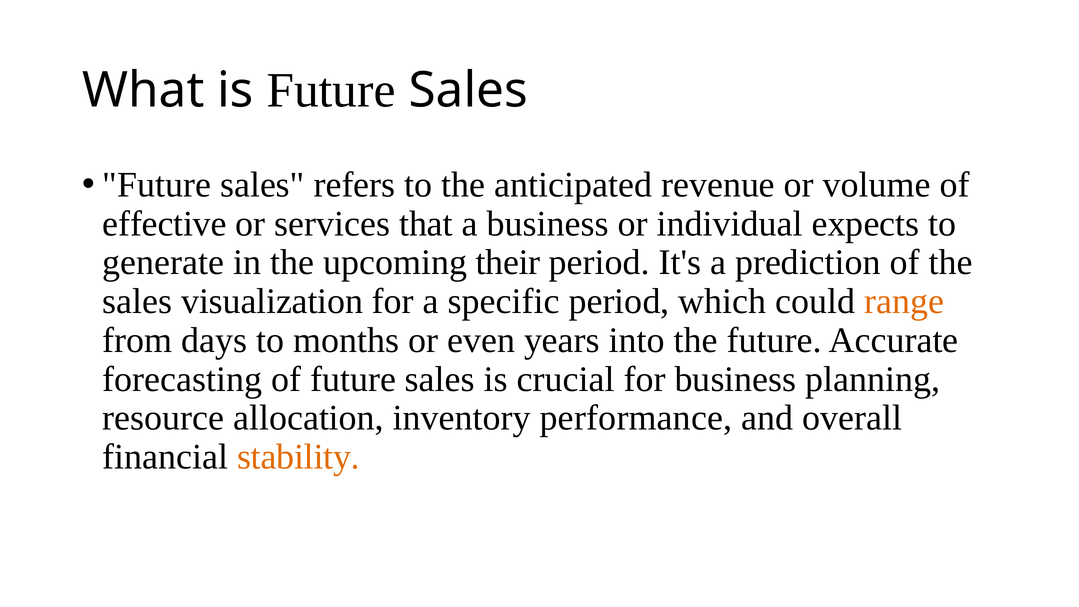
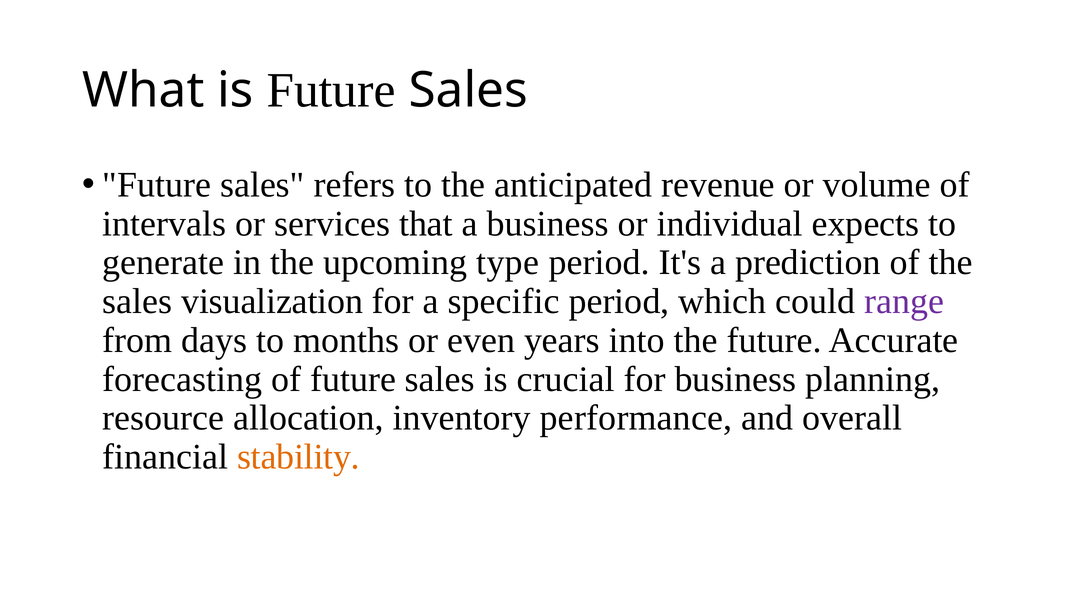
effective: effective -> intervals
their: their -> type
range colour: orange -> purple
